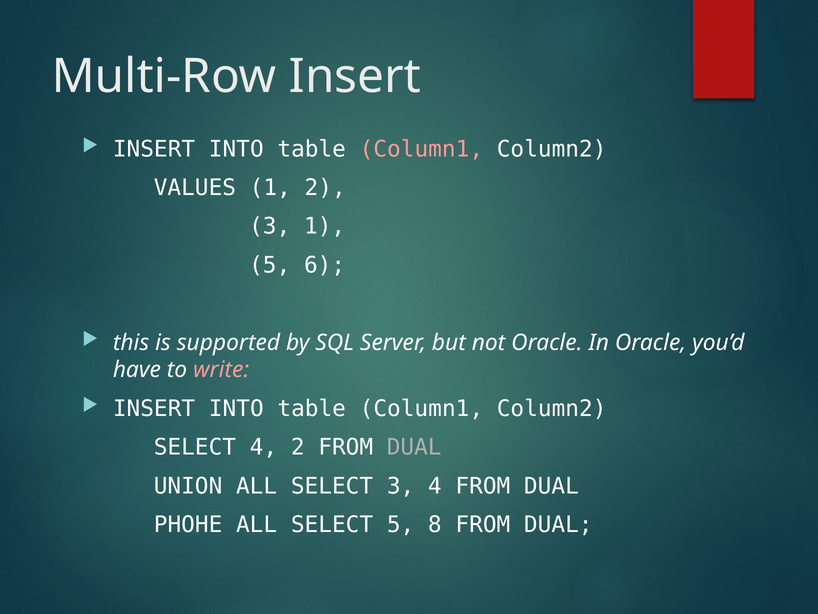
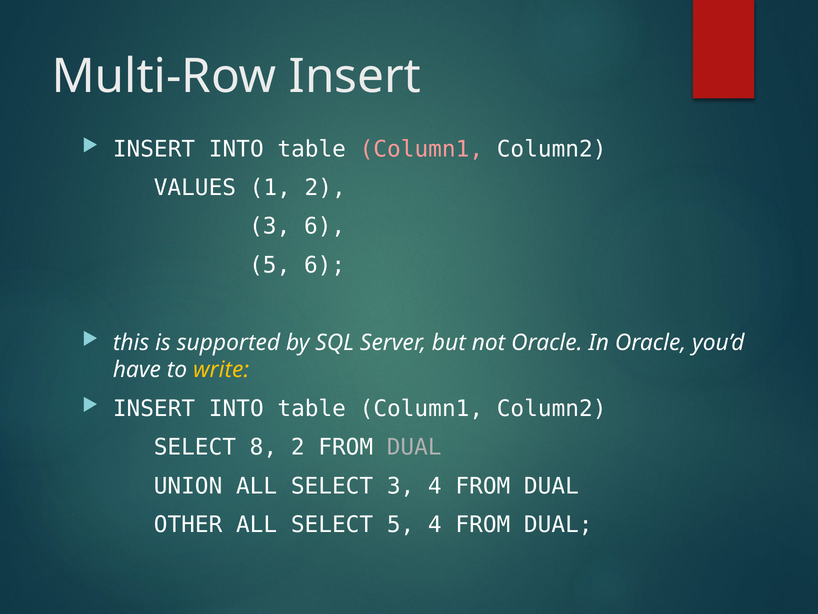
3 1: 1 -> 6
write colour: pink -> yellow
SELECT 4: 4 -> 8
PHOHE: PHOHE -> OTHER
5 8: 8 -> 4
